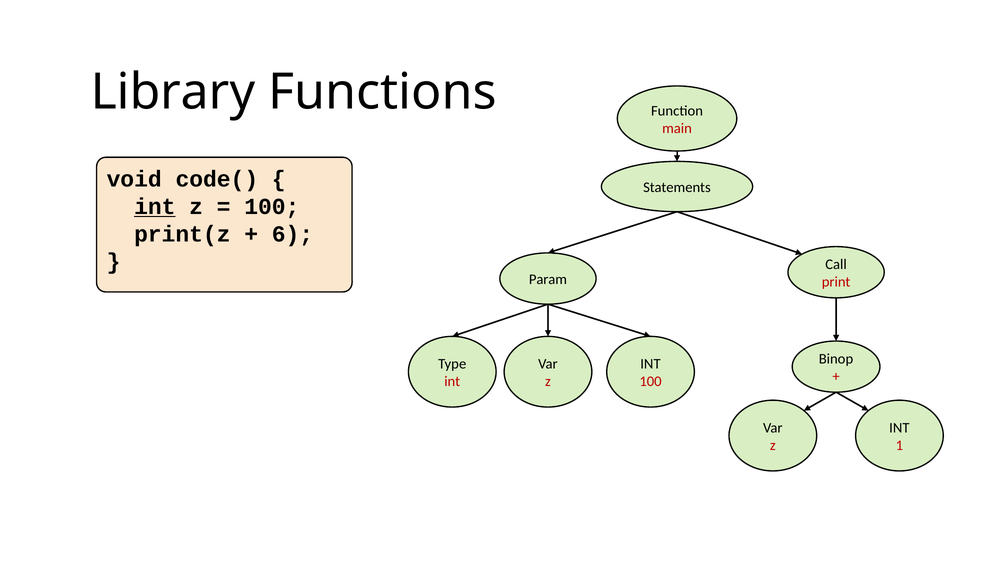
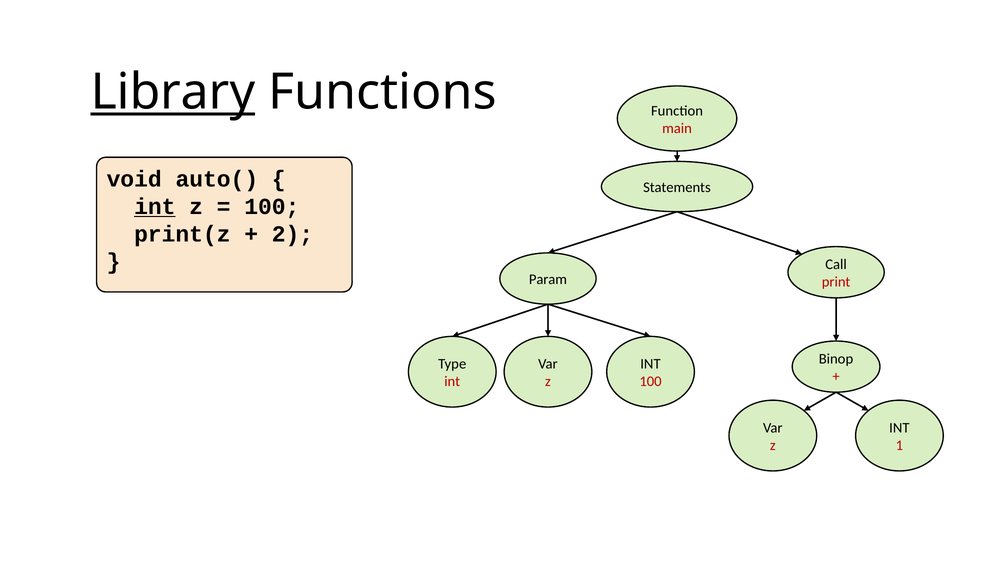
Library underline: none -> present
code(: code( -> auto(
6: 6 -> 2
